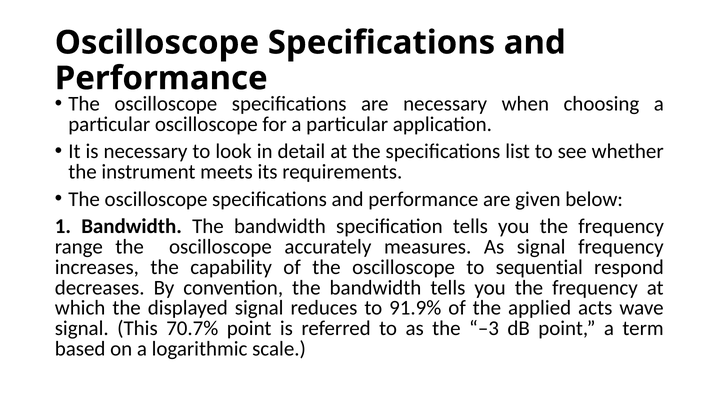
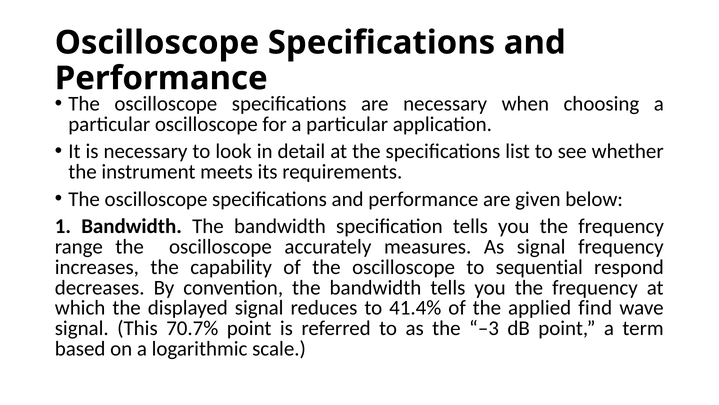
91.9%: 91.9% -> 41.4%
acts: acts -> find
